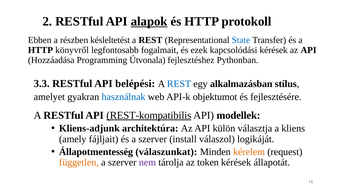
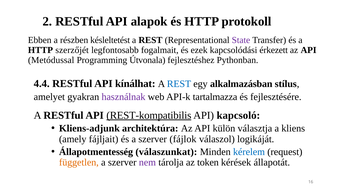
alapok underline: present -> none
State colour: blue -> purple
könyvről: könyvről -> szerzőjét
kapcsolódási kérések: kérések -> érkezett
Hozzáadása: Hozzáadása -> Metódussal
3.3: 3.3 -> 4.4
belépési: belépési -> kínálhat
használnak colour: blue -> purple
objektumot: objektumot -> tartalmazza
modellek: modellek -> kapcsoló
install: install -> fájlok
kérelem colour: orange -> blue
